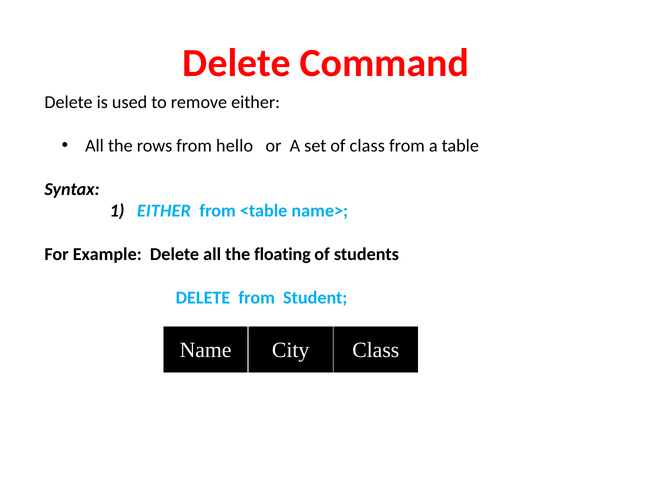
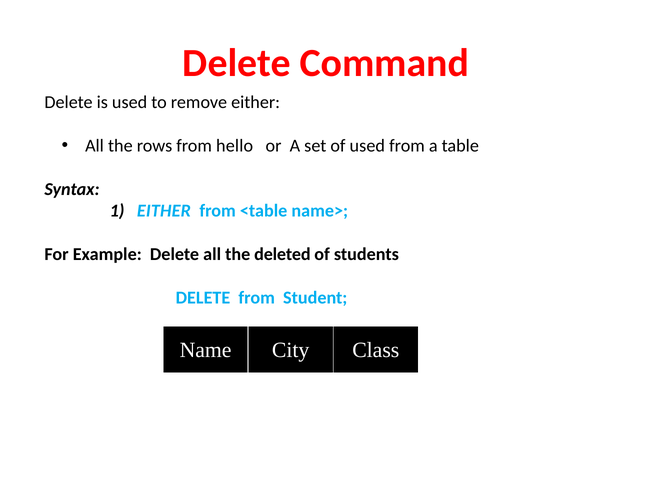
of class: class -> used
floating: floating -> deleted
